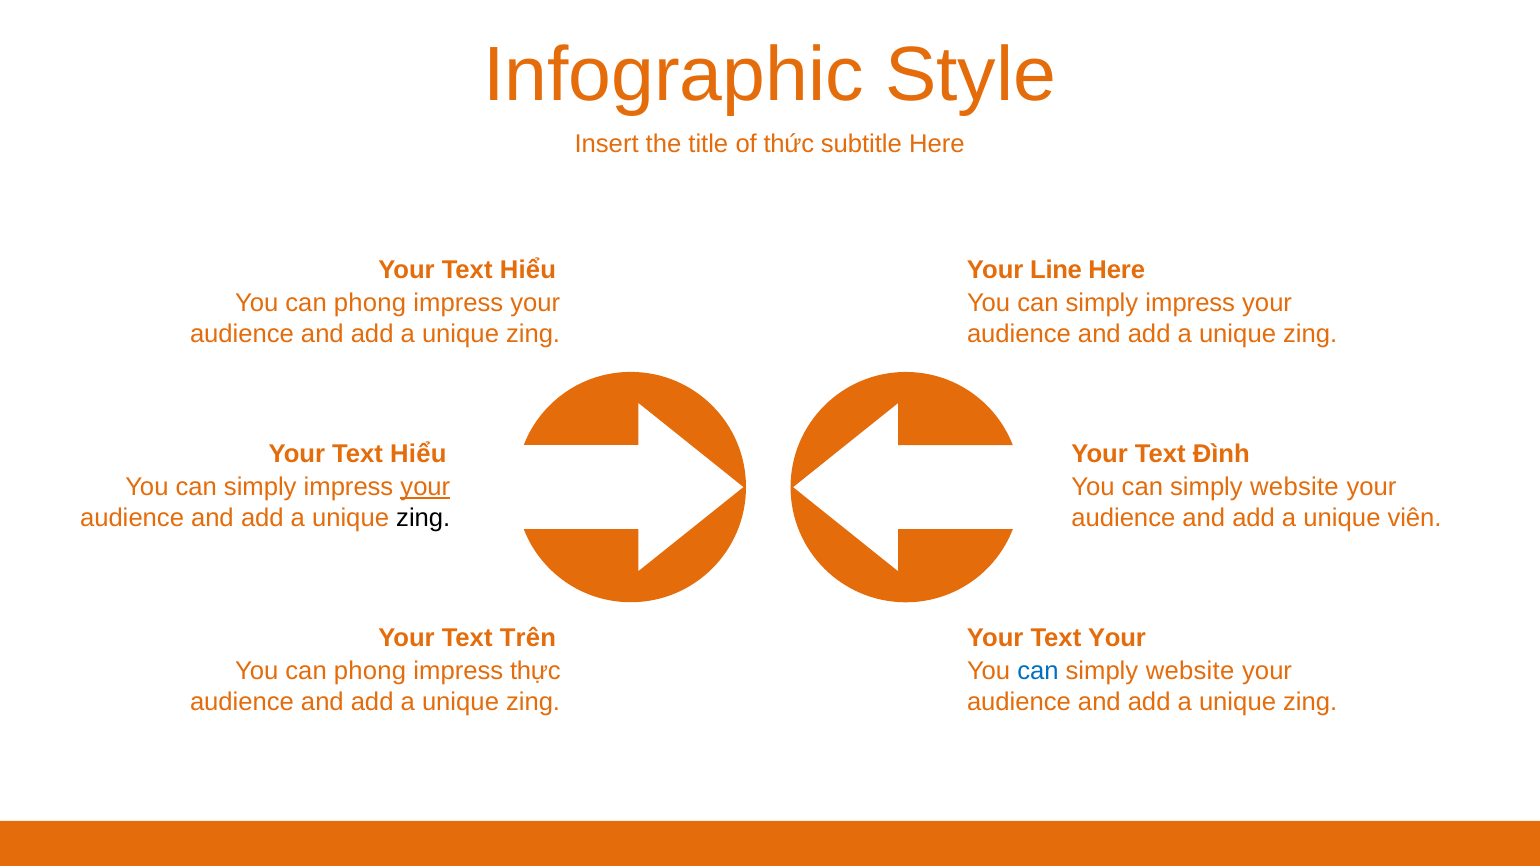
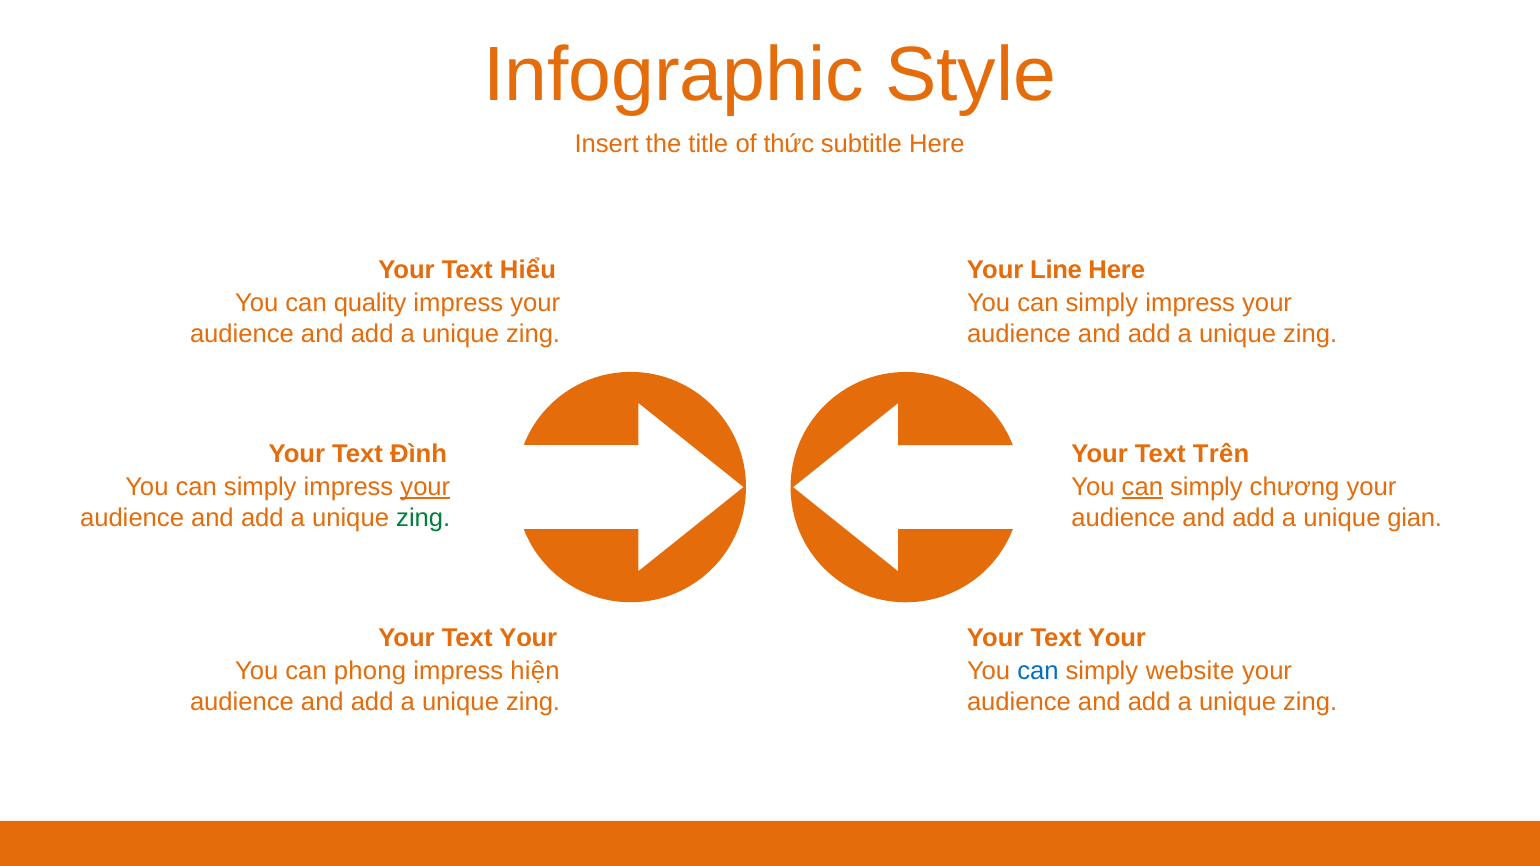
phong at (370, 303): phong -> quality
Hiểu at (418, 454): Hiểu -> Đình
Đình: Đình -> Trên
can at (1142, 487) underline: none -> present
website at (1294, 487): website -> chương
zing at (423, 518) colour: black -> green
viên: viên -> gian
Trên at (528, 638): Trên -> Your
thực: thực -> hiện
